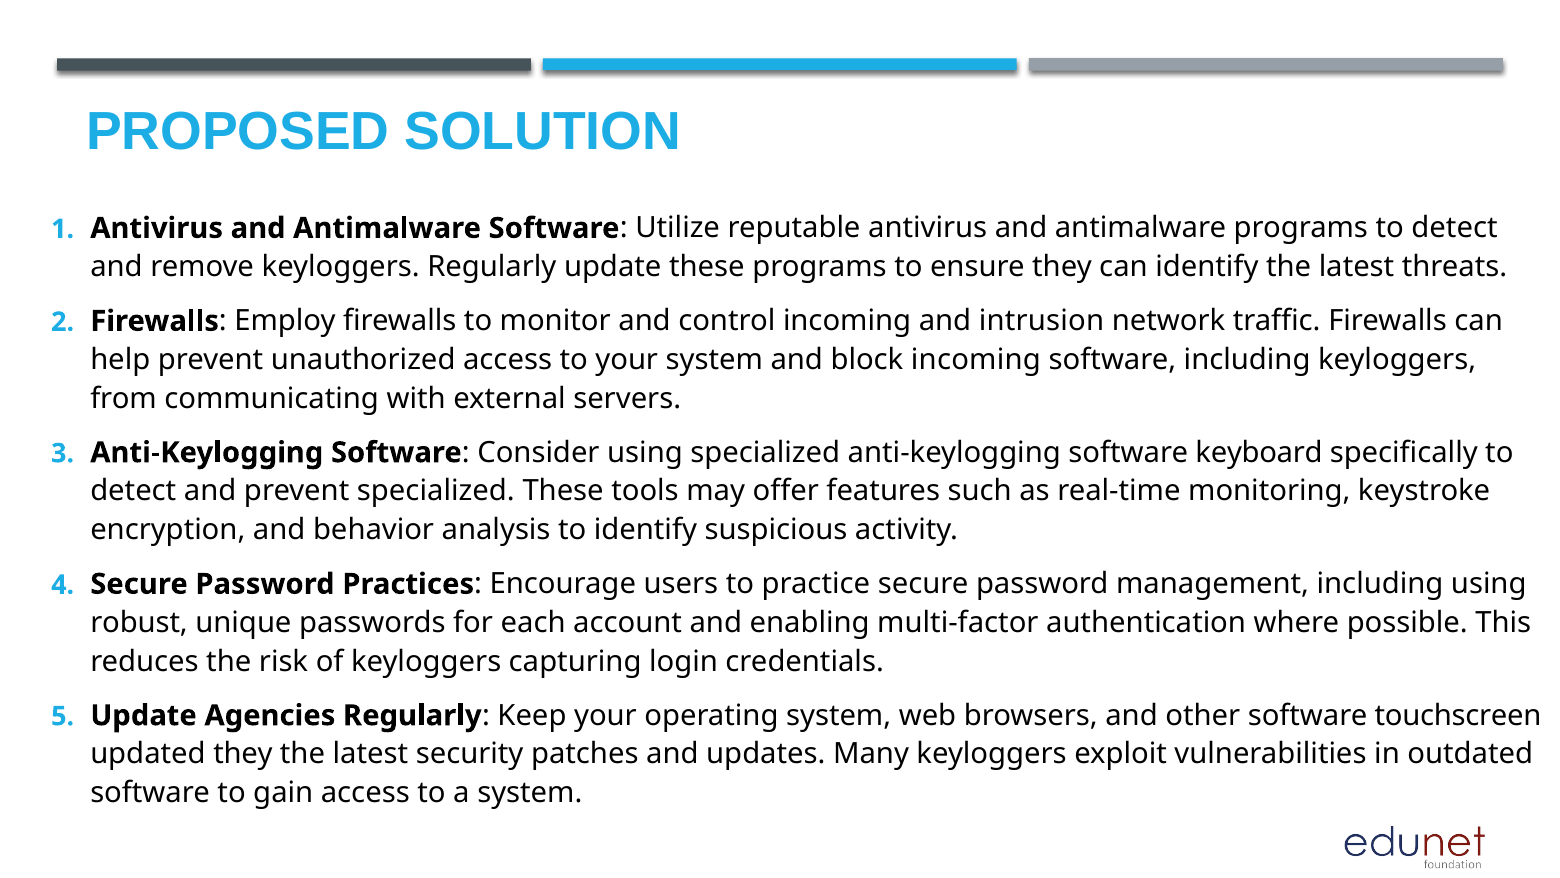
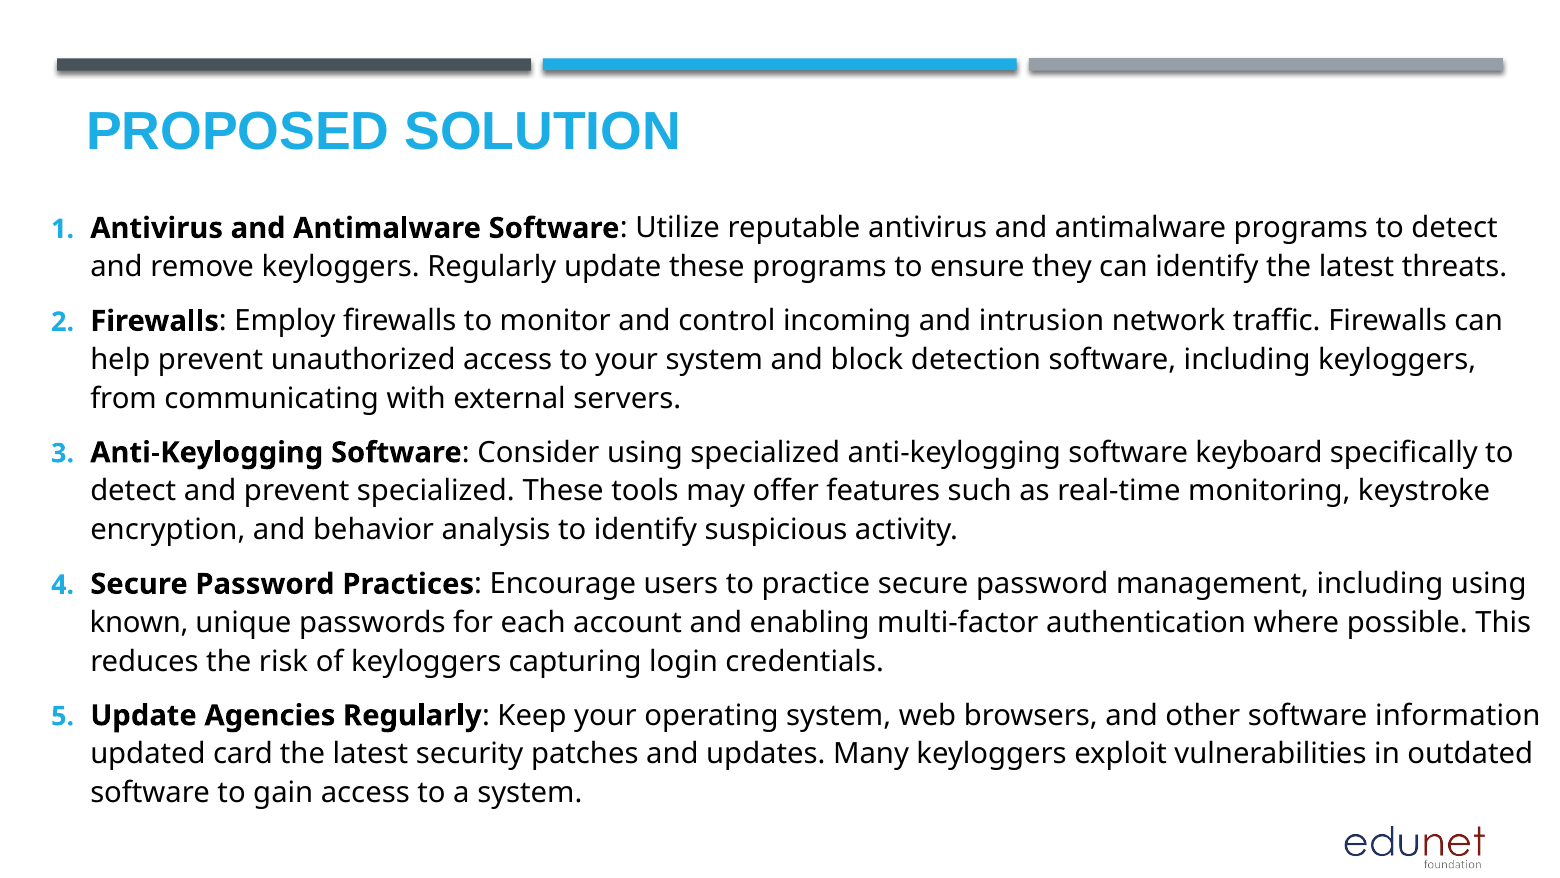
block incoming: incoming -> detection
robust: robust -> known
touchscreen: touchscreen -> information
updated they: they -> card
